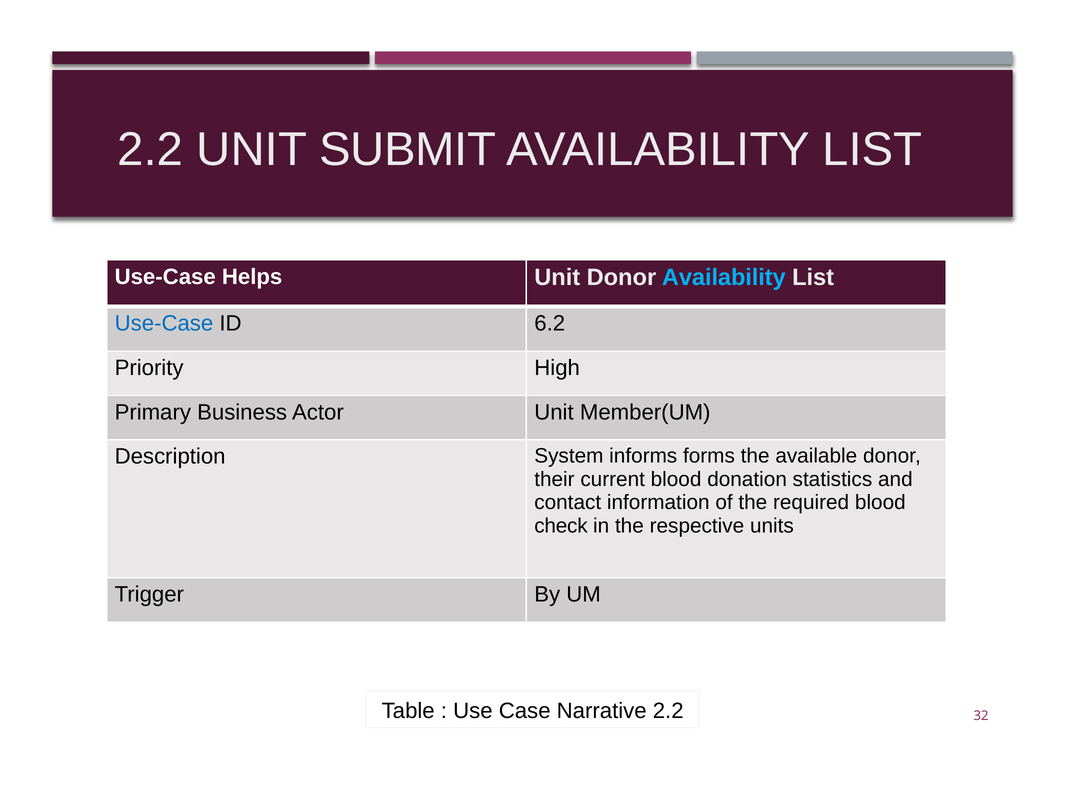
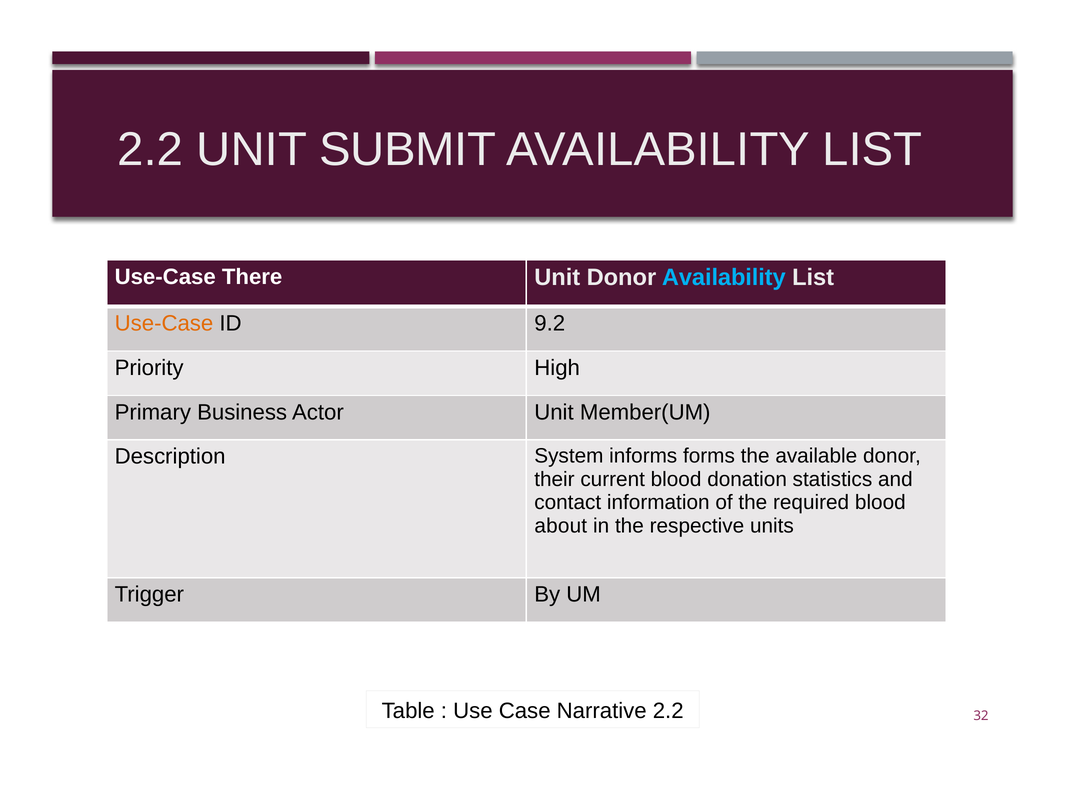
Helps: Helps -> There
Use-Case at (164, 323) colour: blue -> orange
6.2: 6.2 -> 9.2
check: check -> about
